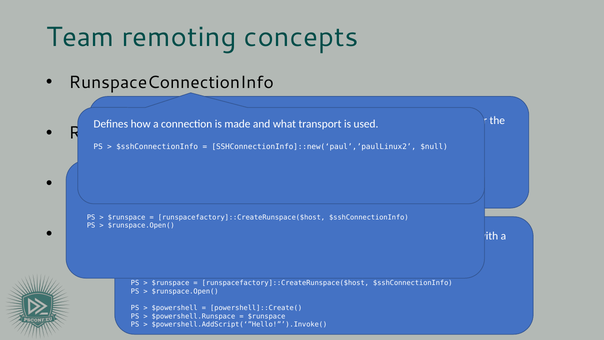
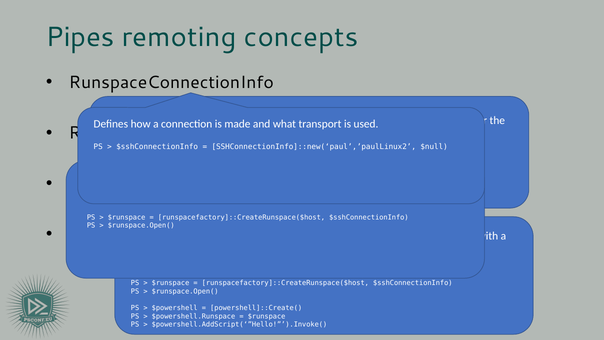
Team: Team -> Pipes
